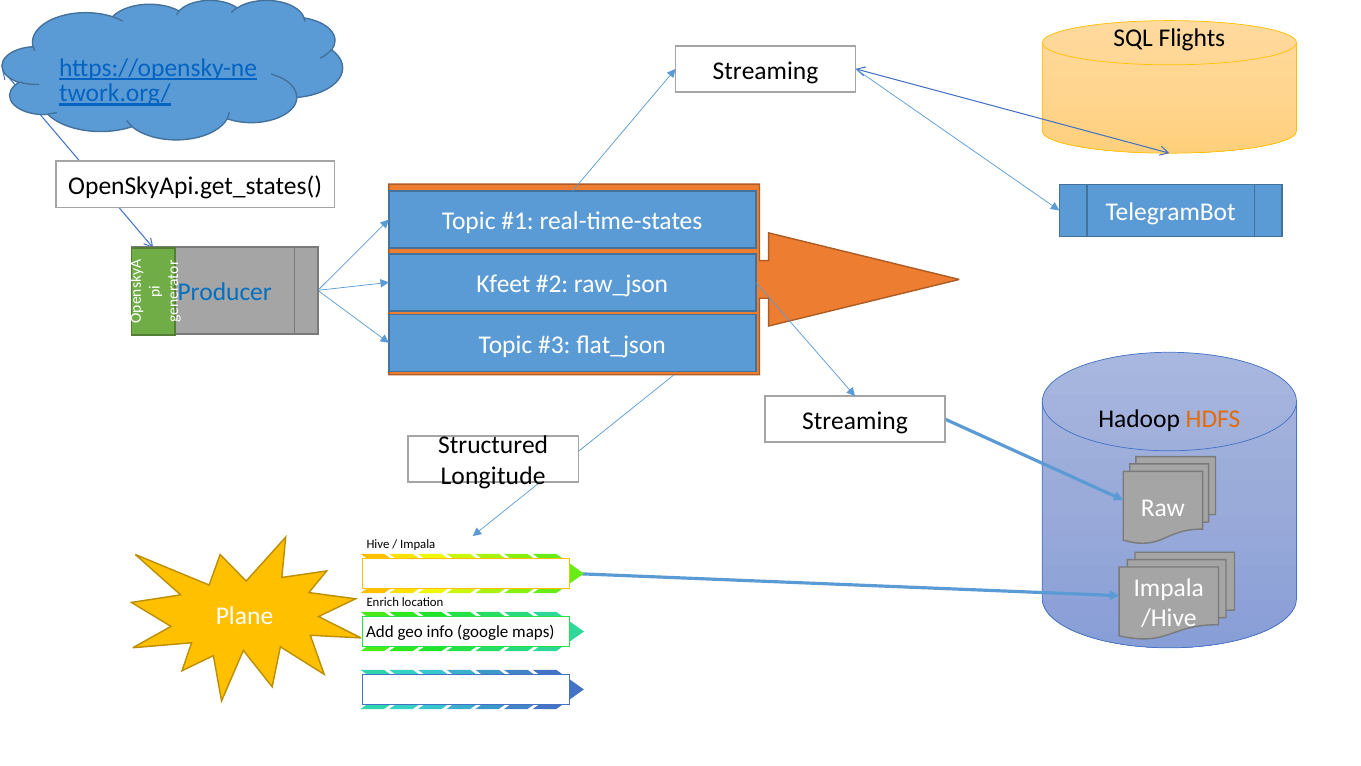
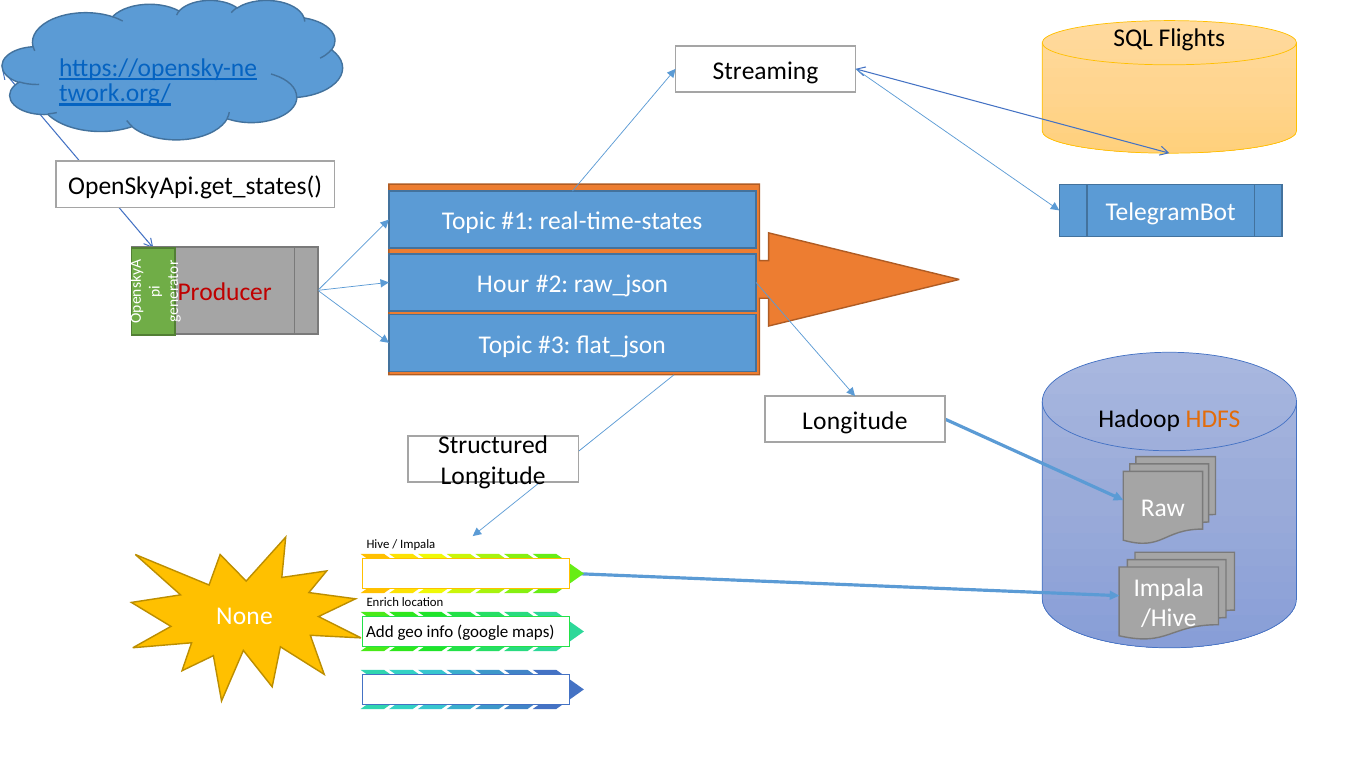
Kfeet: Kfeet -> Hour
Producer colour: blue -> red
Streaming at (855, 421): Streaming -> Longitude
Plane: Plane -> None
